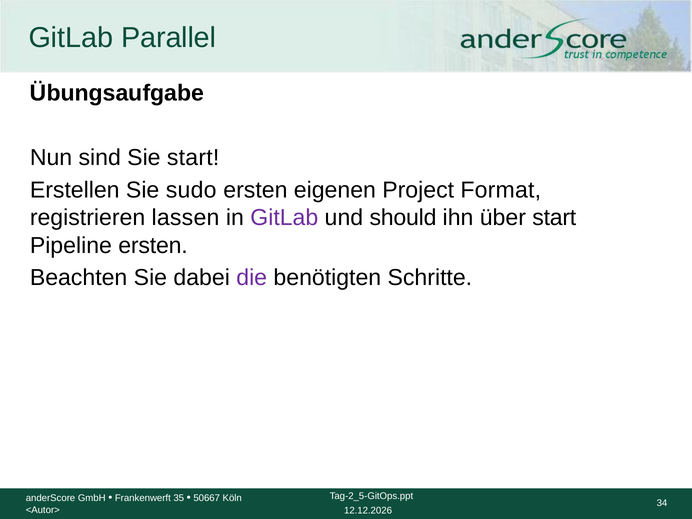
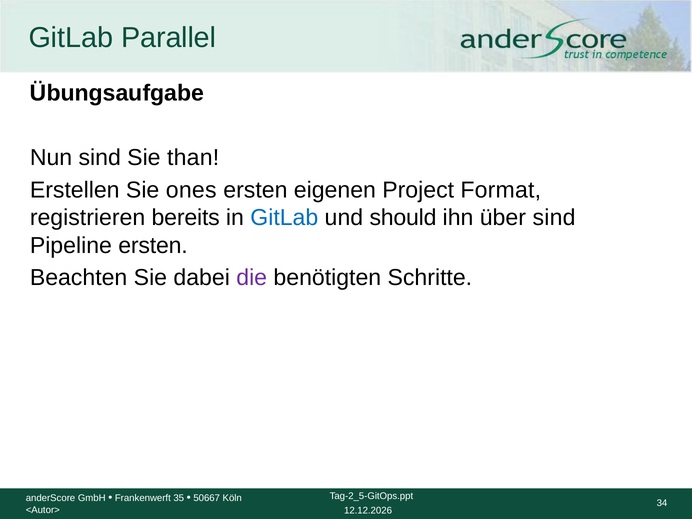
Sie start: start -> than
sudo: sudo -> ones
lassen: lassen -> bereits
GitLab at (284, 218) colour: purple -> blue
über start: start -> sind
